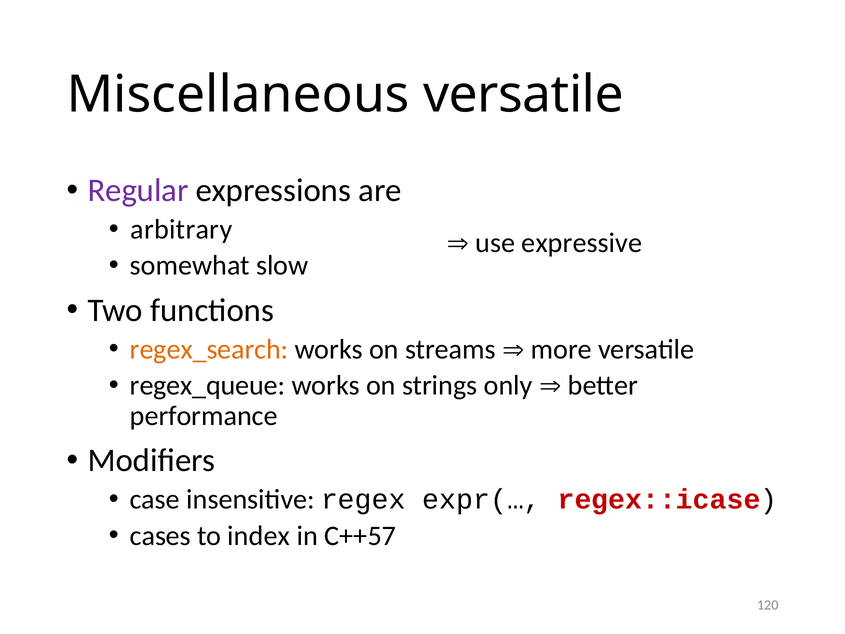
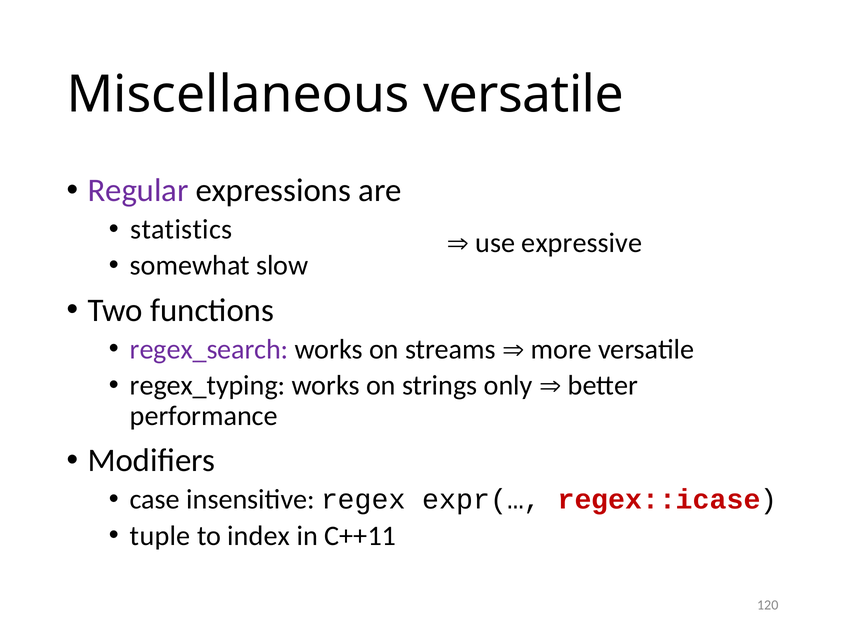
arbitrary: arbitrary -> statistics
regex_search colour: orange -> purple
regex_queue: regex_queue -> regex_typing
cases: cases -> tuple
C++57: C++57 -> C++11
